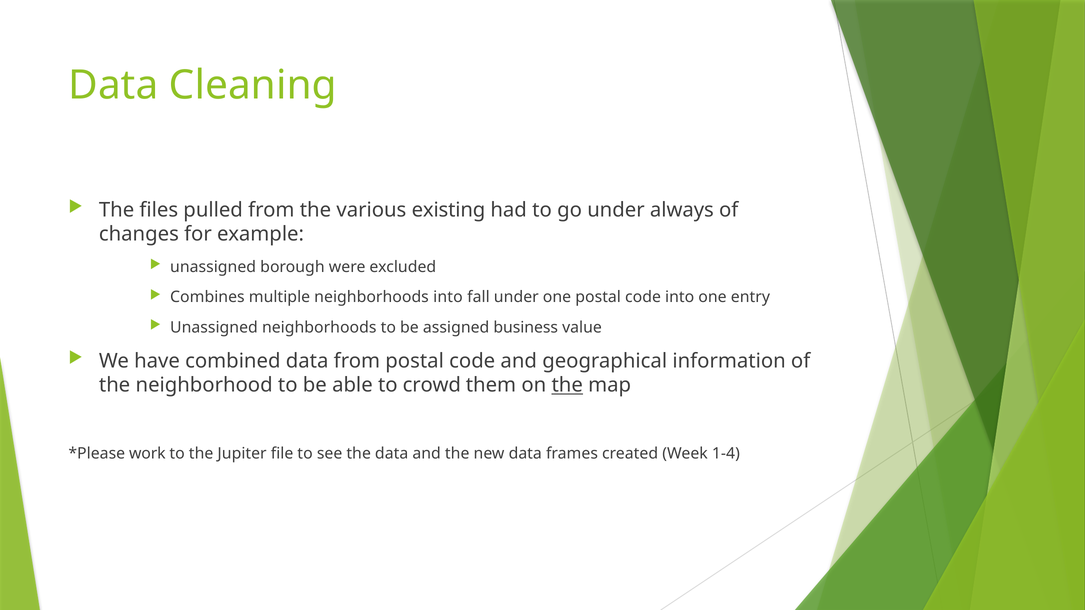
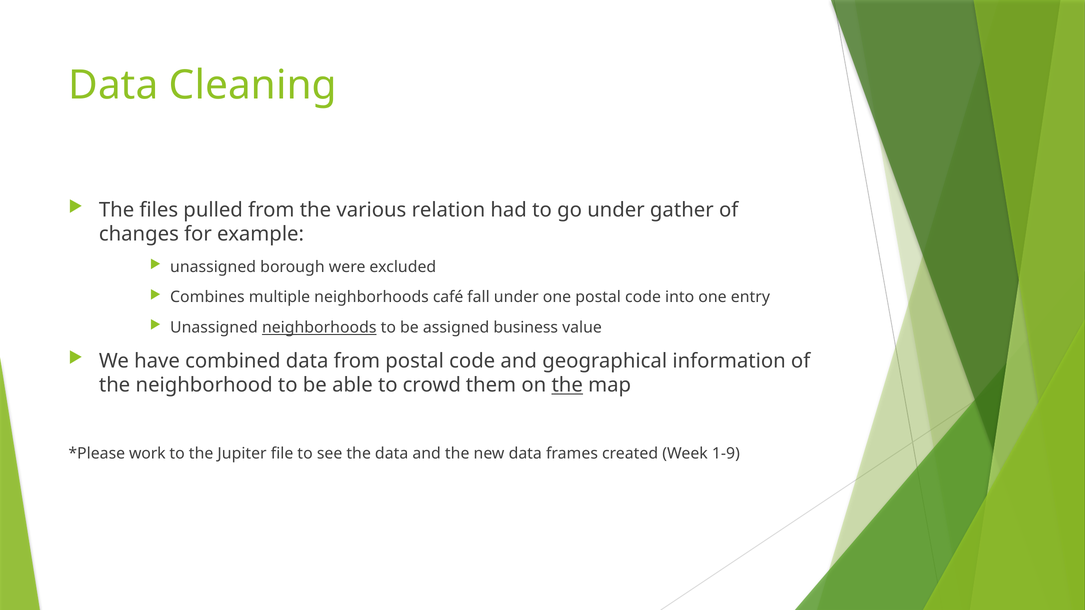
existing: existing -> relation
always: always -> gather
neighborhoods into: into -> café
neighborhoods at (319, 328) underline: none -> present
1-4: 1-4 -> 1-9
